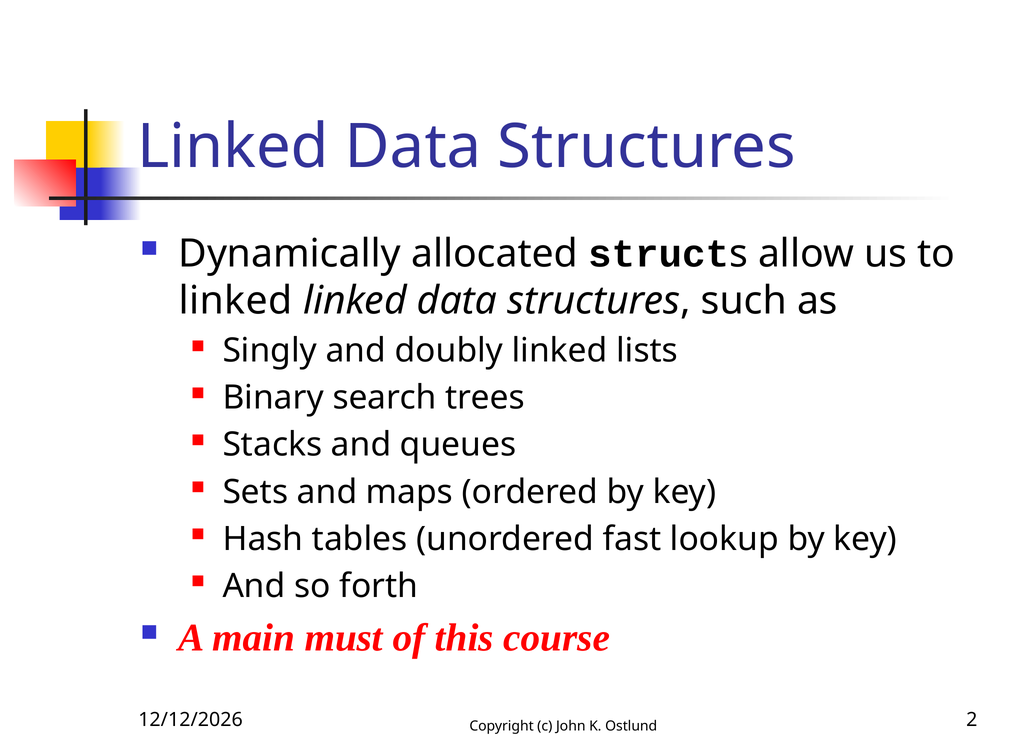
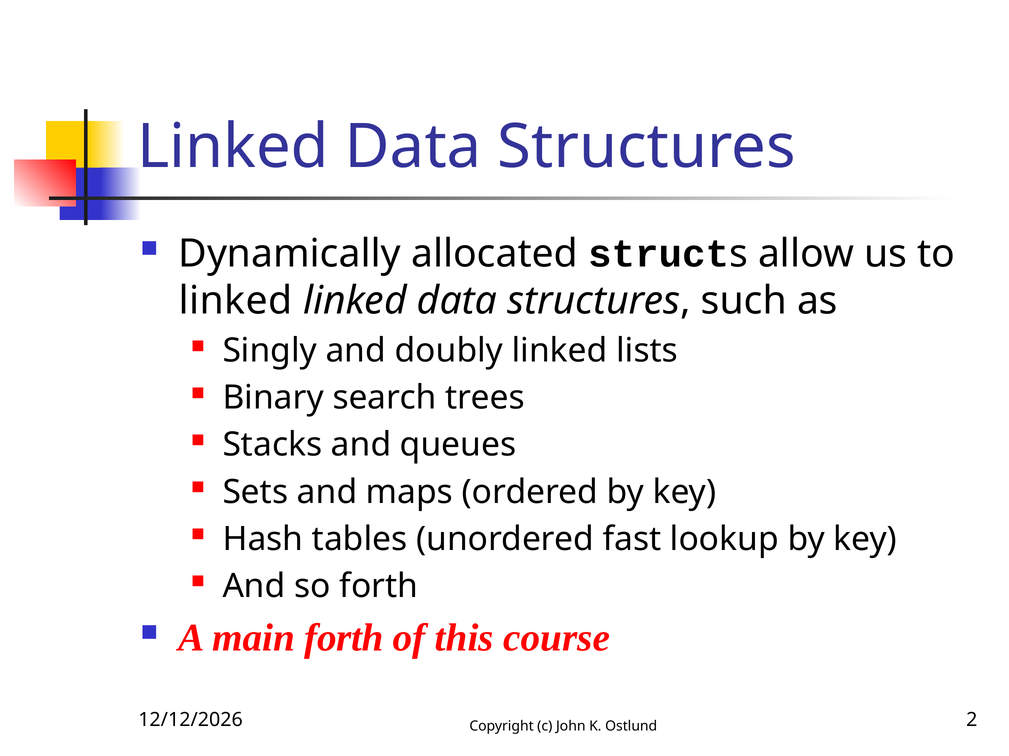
main must: must -> forth
